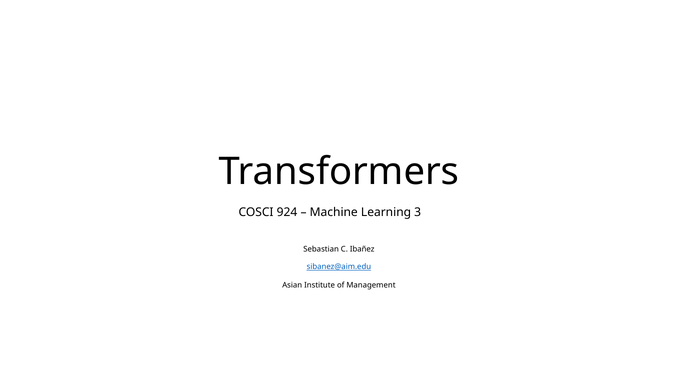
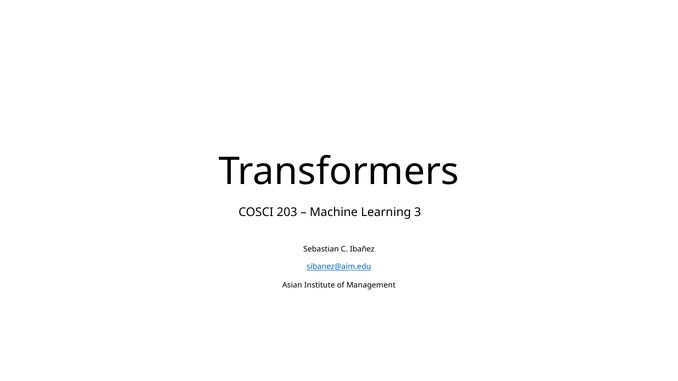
924: 924 -> 203
